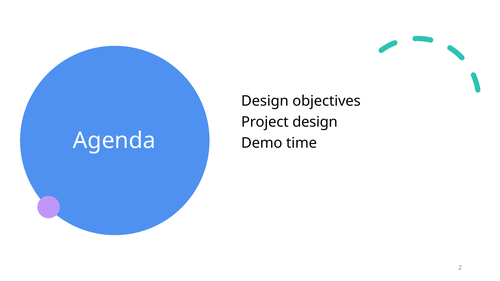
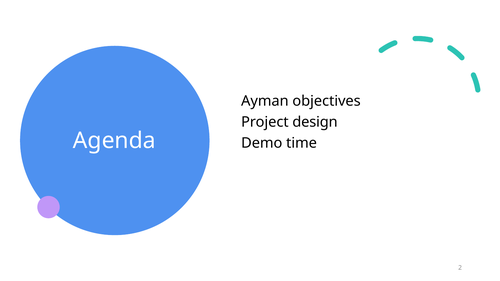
Design at (265, 101): Design -> Ayman
